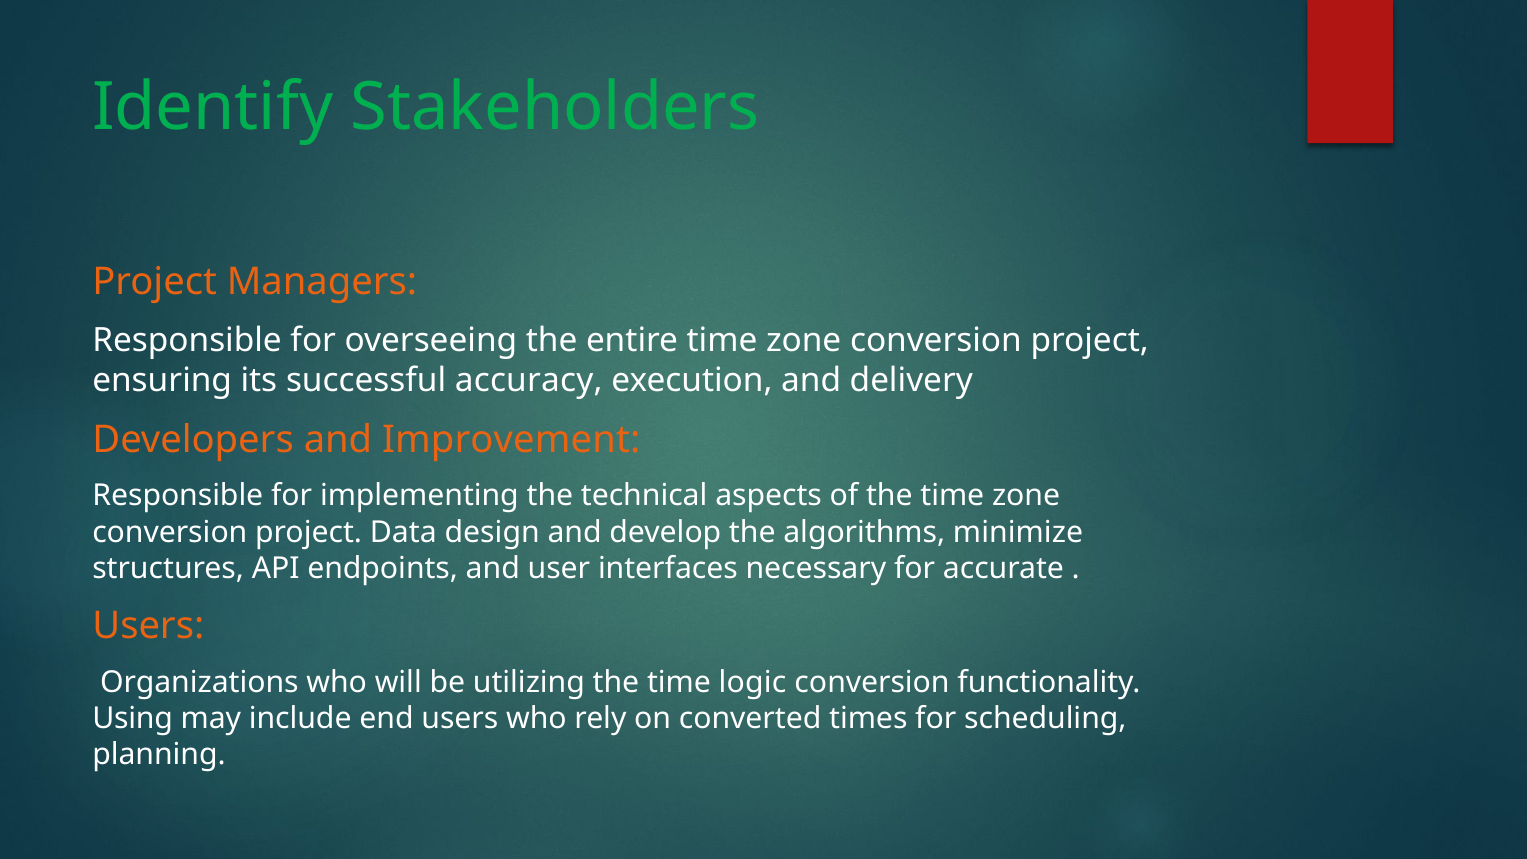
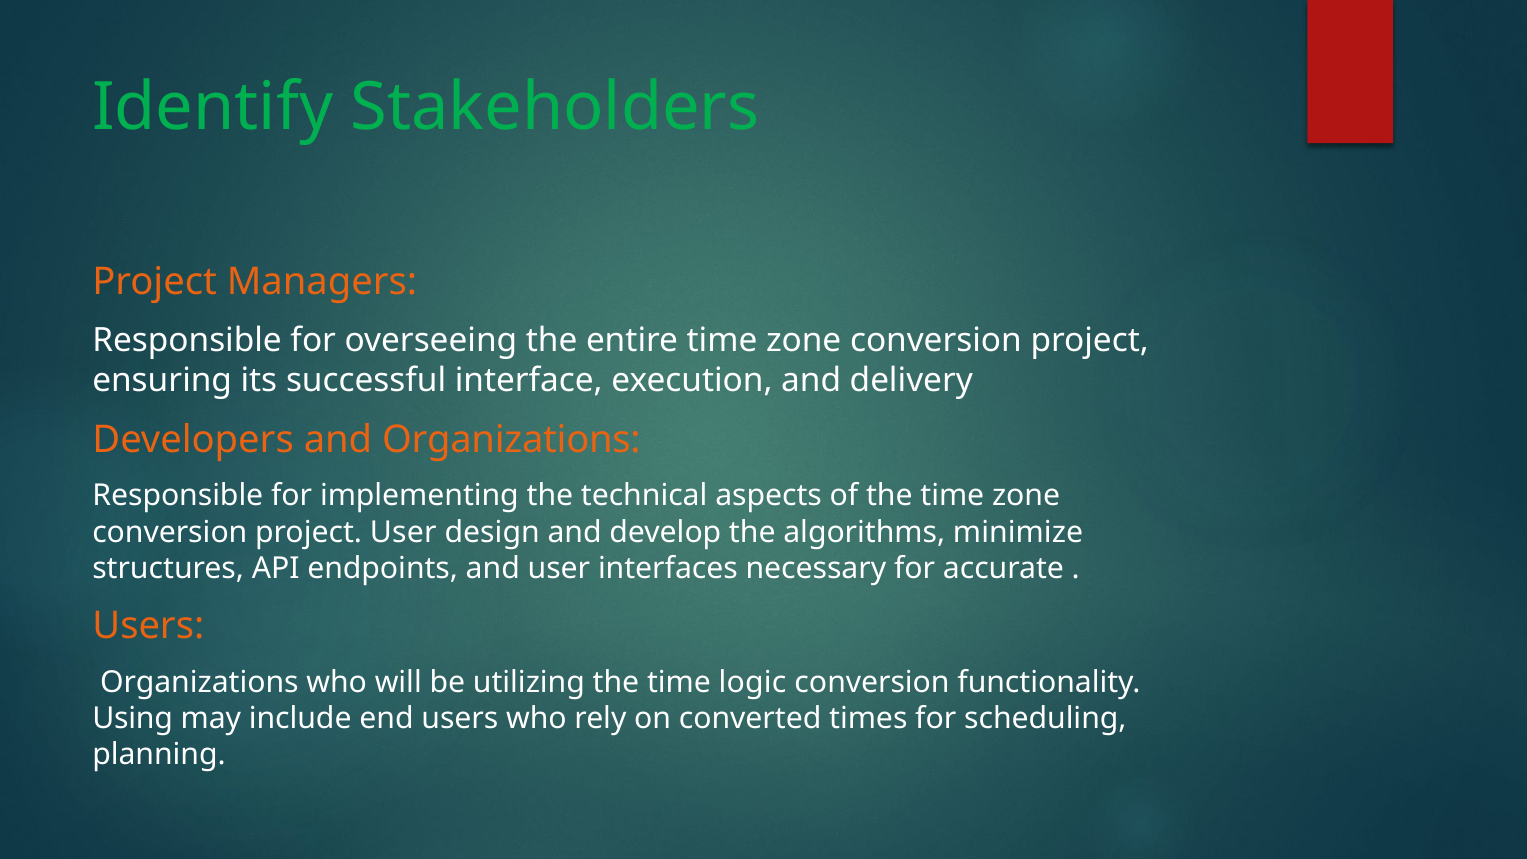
accuracy: accuracy -> interface
and Improvement: Improvement -> Organizations
project Data: Data -> User
